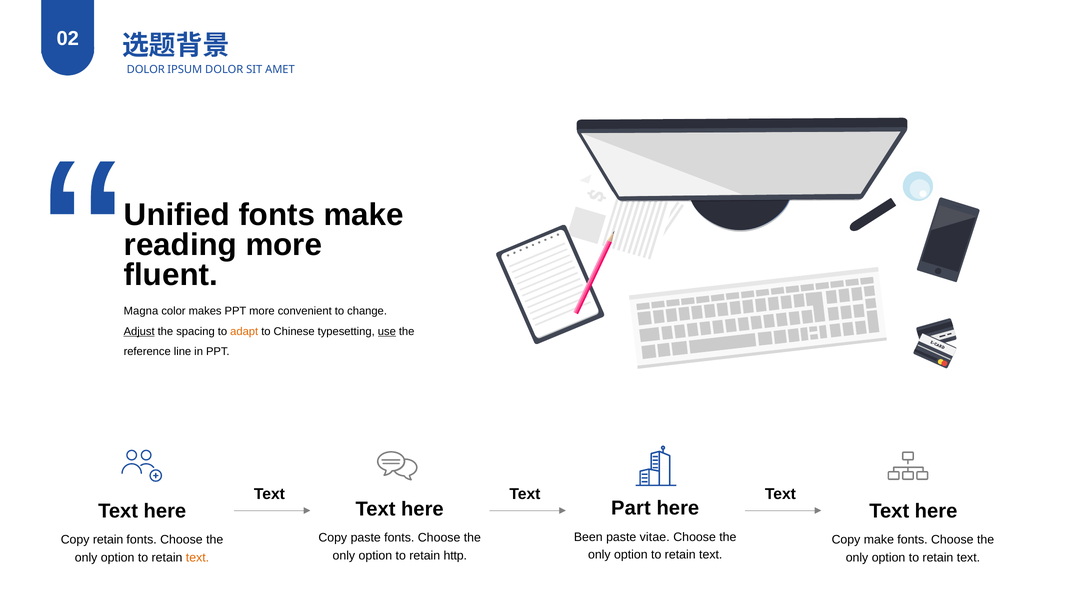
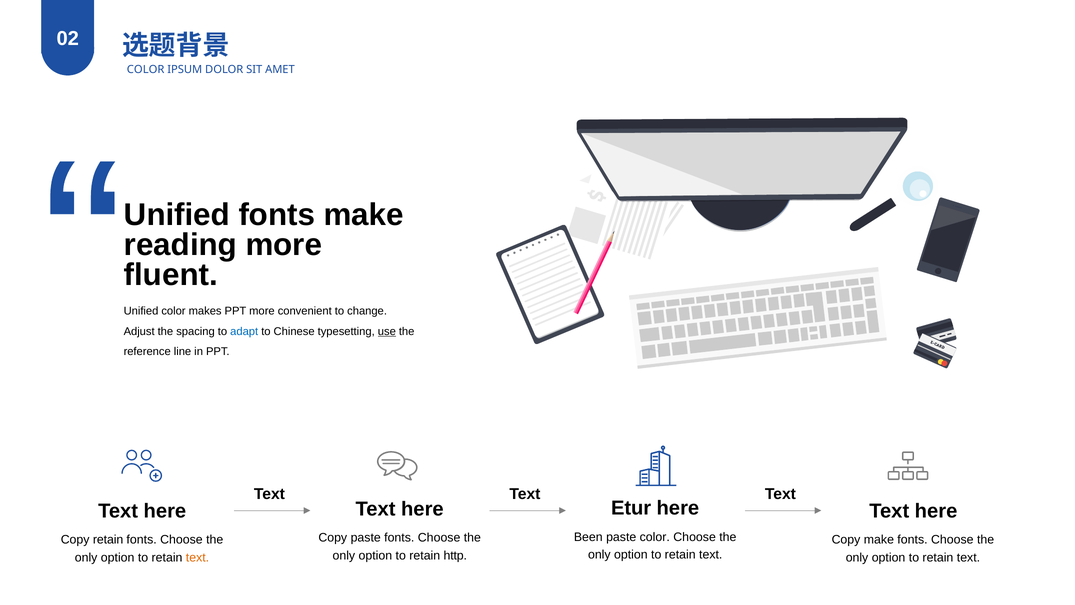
DOLOR at (146, 70): DOLOR -> COLOR
Magna at (141, 311): Magna -> Unified
Adjust underline: present -> none
adapt colour: orange -> blue
Part: Part -> Etur
paste vitae: vitae -> color
